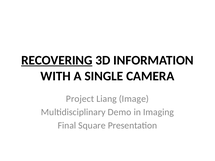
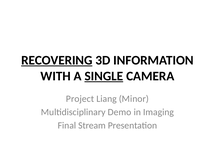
SINGLE underline: none -> present
Image: Image -> Minor
Square: Square -> Stream
